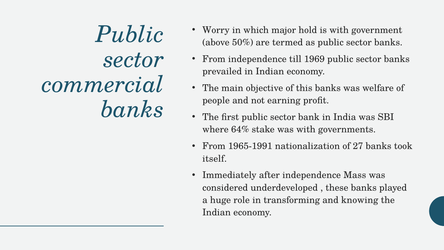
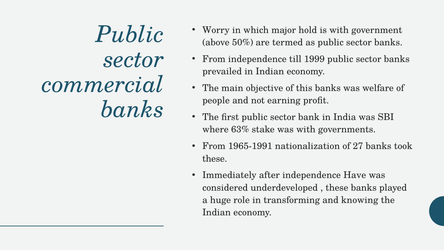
1969: 1969 -> 1999
64%: 64% -> 63%
itself at (215, 158): itself -> these
Mass: Mass -> Have
